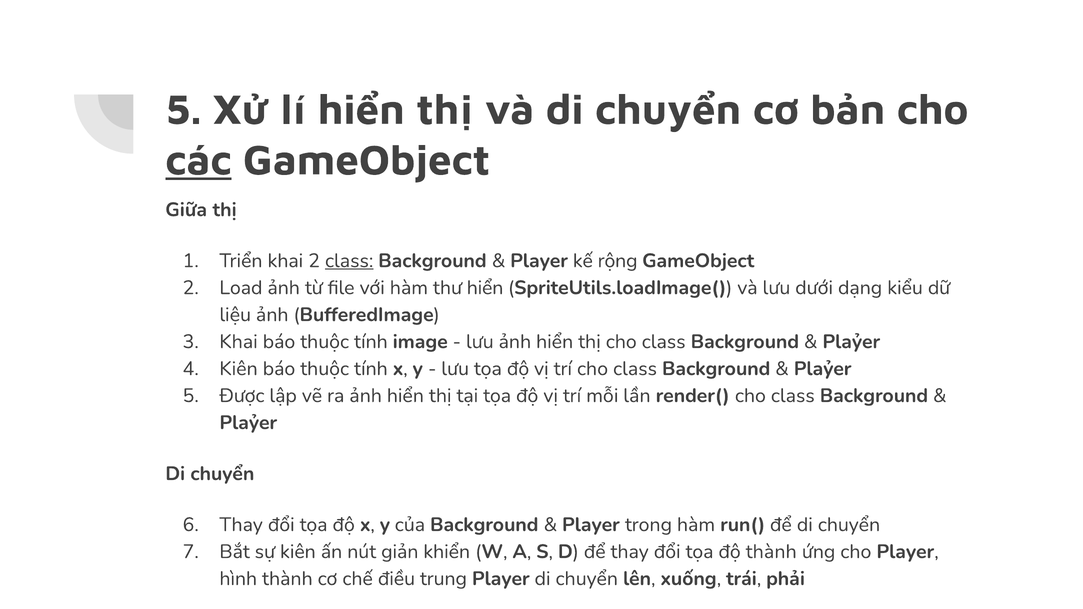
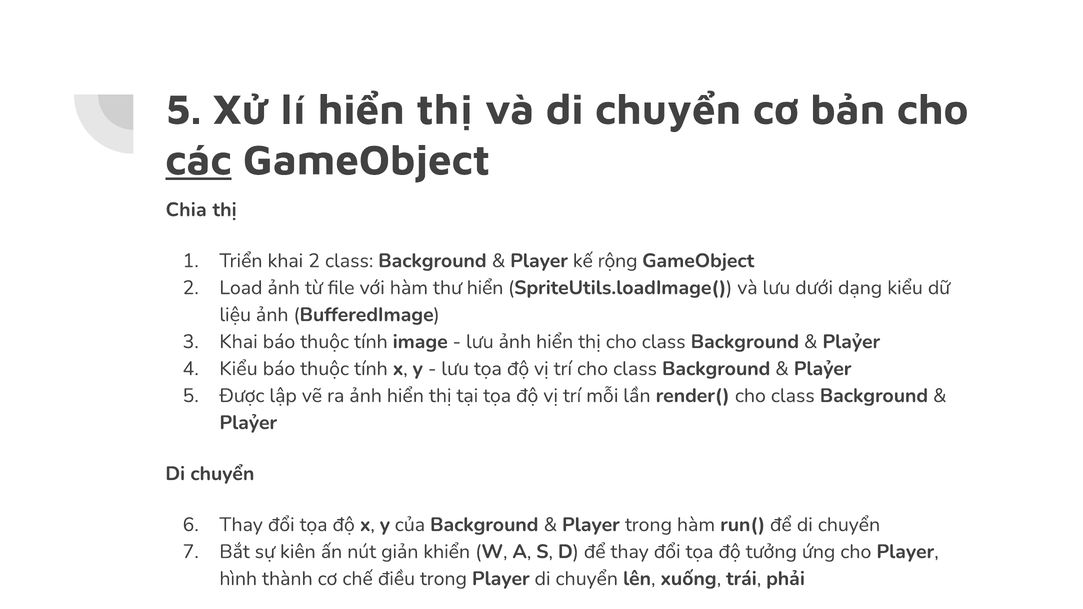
Giữa: Giữa -> Chia
class at (349, 261) underline: present -> none
Kiên at (239, 369): Kiên -> Kiểu
độ thành: thành -> tưởng
điều trung: trung -> trong
